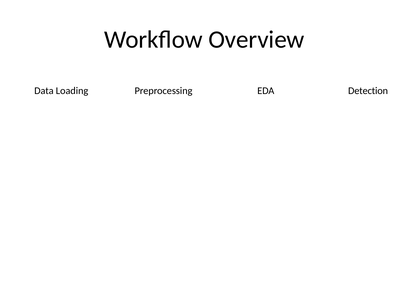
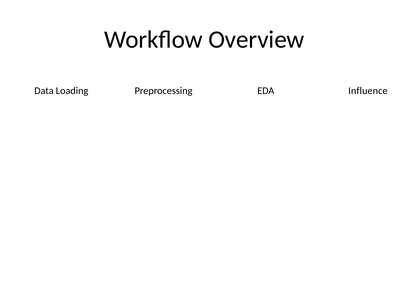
Detection: Detection -> Influence
